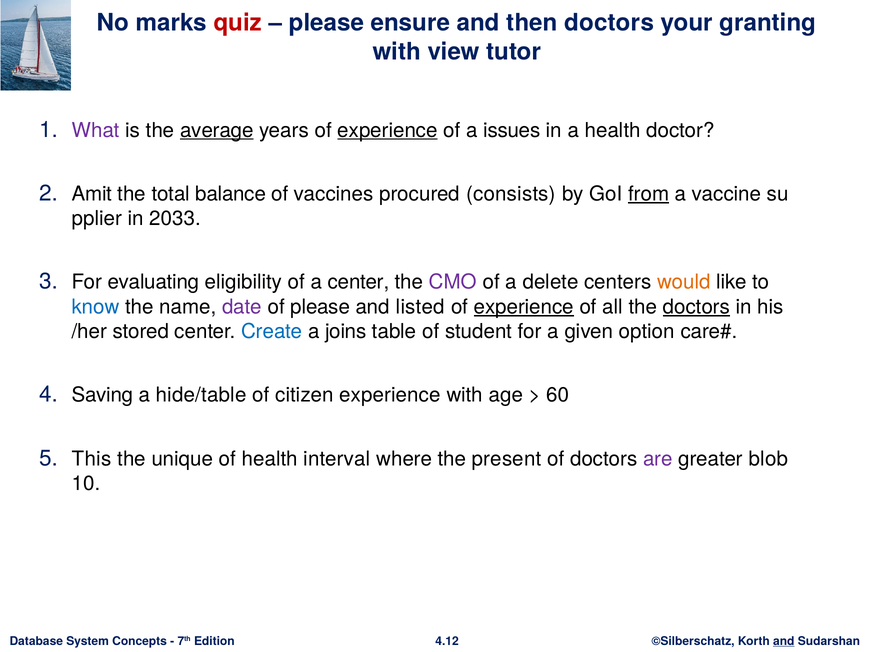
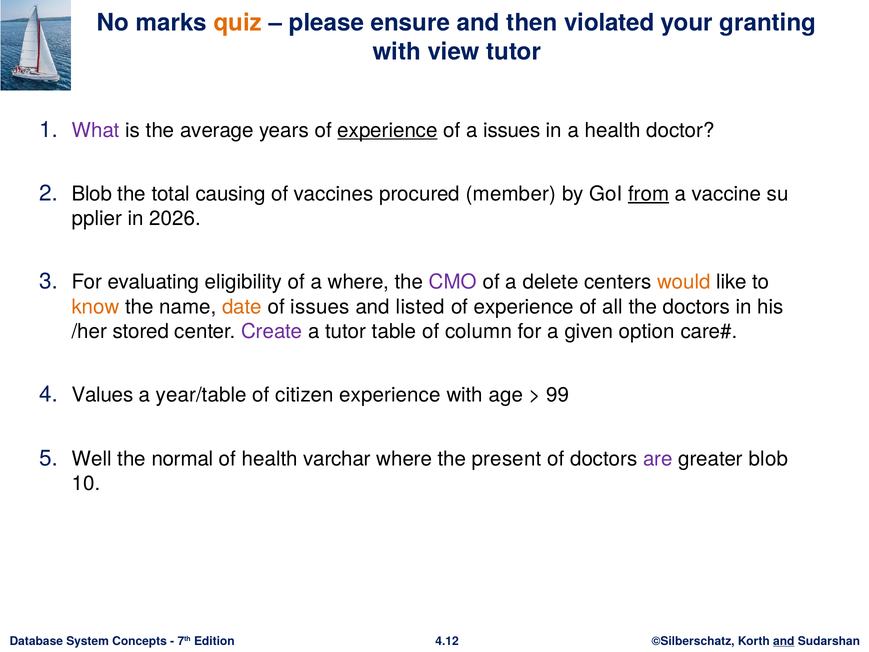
quiz colour: red -> orange
then doctors: doctors -> violated
average underline: present -> none
Amit at (92, 194): Amit -> Blob
balance: balance -> causing
consists: consists -> member
2033: 2033 -> 2026
a center: center -> where
know colour: blue -> orange
date colour: purple -> orange
of please: please -> issues
experience at (524, 307) underline: present -> none
doctors at (696, 307) underline: present -> none
Create colour: blue -> purple
a joins: joins -> tutor
student: student -> column
Saving: Saving -> Values
hide/table: hide/table -> year/table
60: 60 -> 99
This: This -> Well
unique: unique -> normal
interval: interval -> varchar
